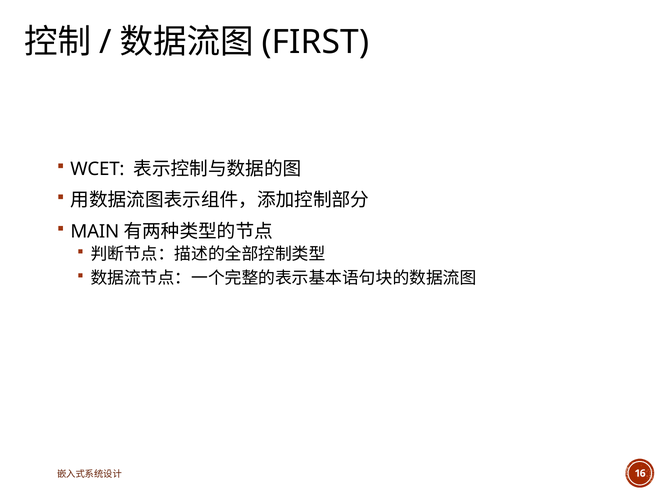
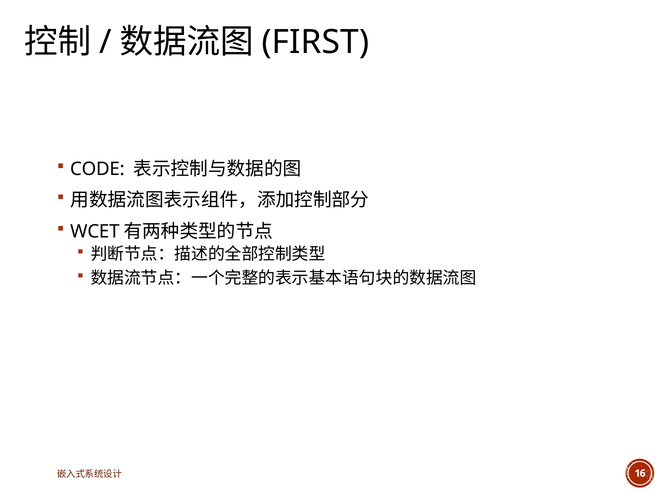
WCET: WCET -> CODE
MAIN: MAIN -> WCET
